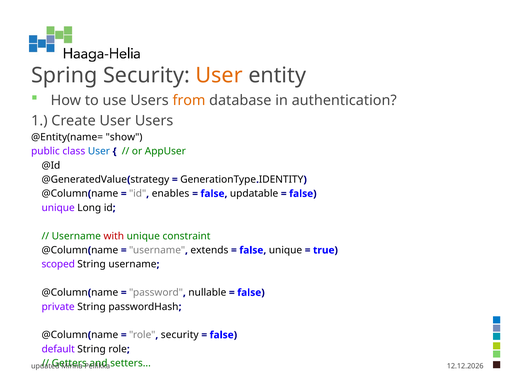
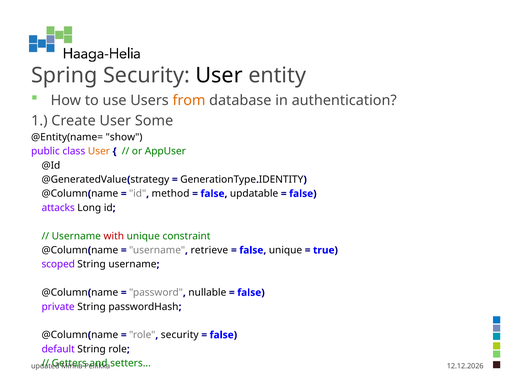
User at (219, 76) colour: orange -> black
Users at (154, 121): Users -> Some
User at (99, 151) colour: blue -> orange
enables: enables -> method
unique at (58, 208): unique -> attacks
extends: extends -> retrieve
